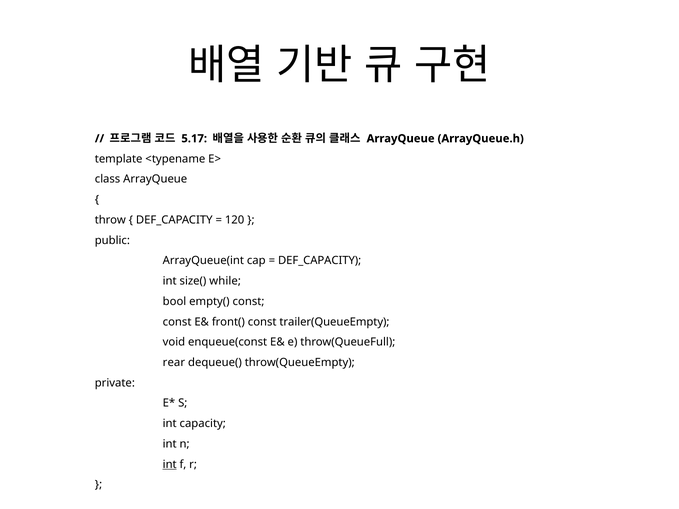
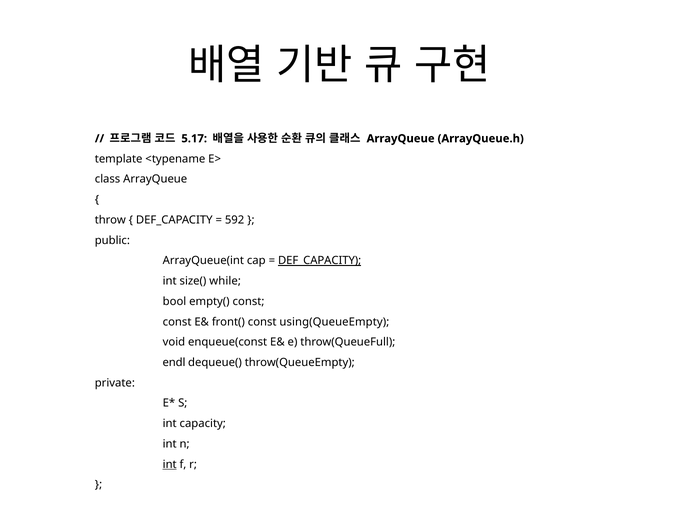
120: 120 -> 592
DEF_CAPACITY at (320, 261) underline: none -> present
trailer(QueueEmpty: trailer(QueueEmpty -> using(QueueEmpty
rear: rear -> endl
